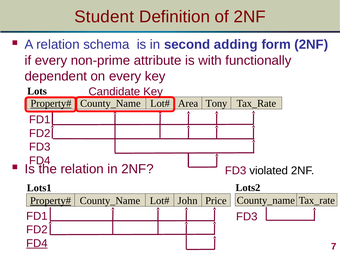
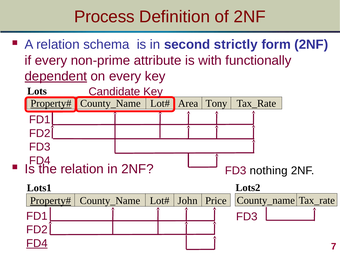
Student: Student -> Process
adding: adding -> strictly
dependent underline: none -> present
violated: violated -> nothing
